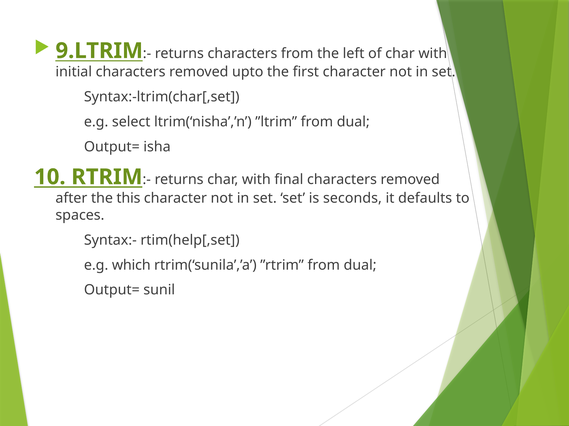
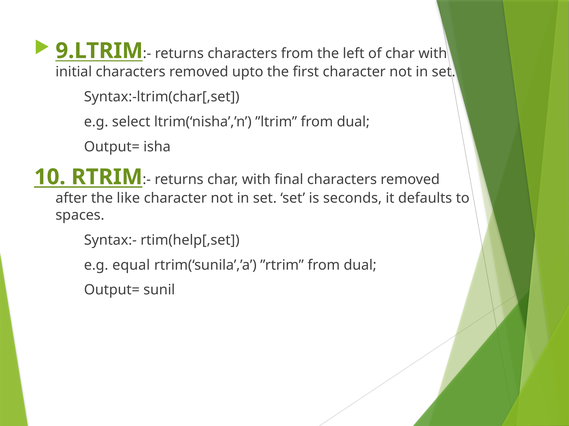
this: this -> like
which: which -> equal
